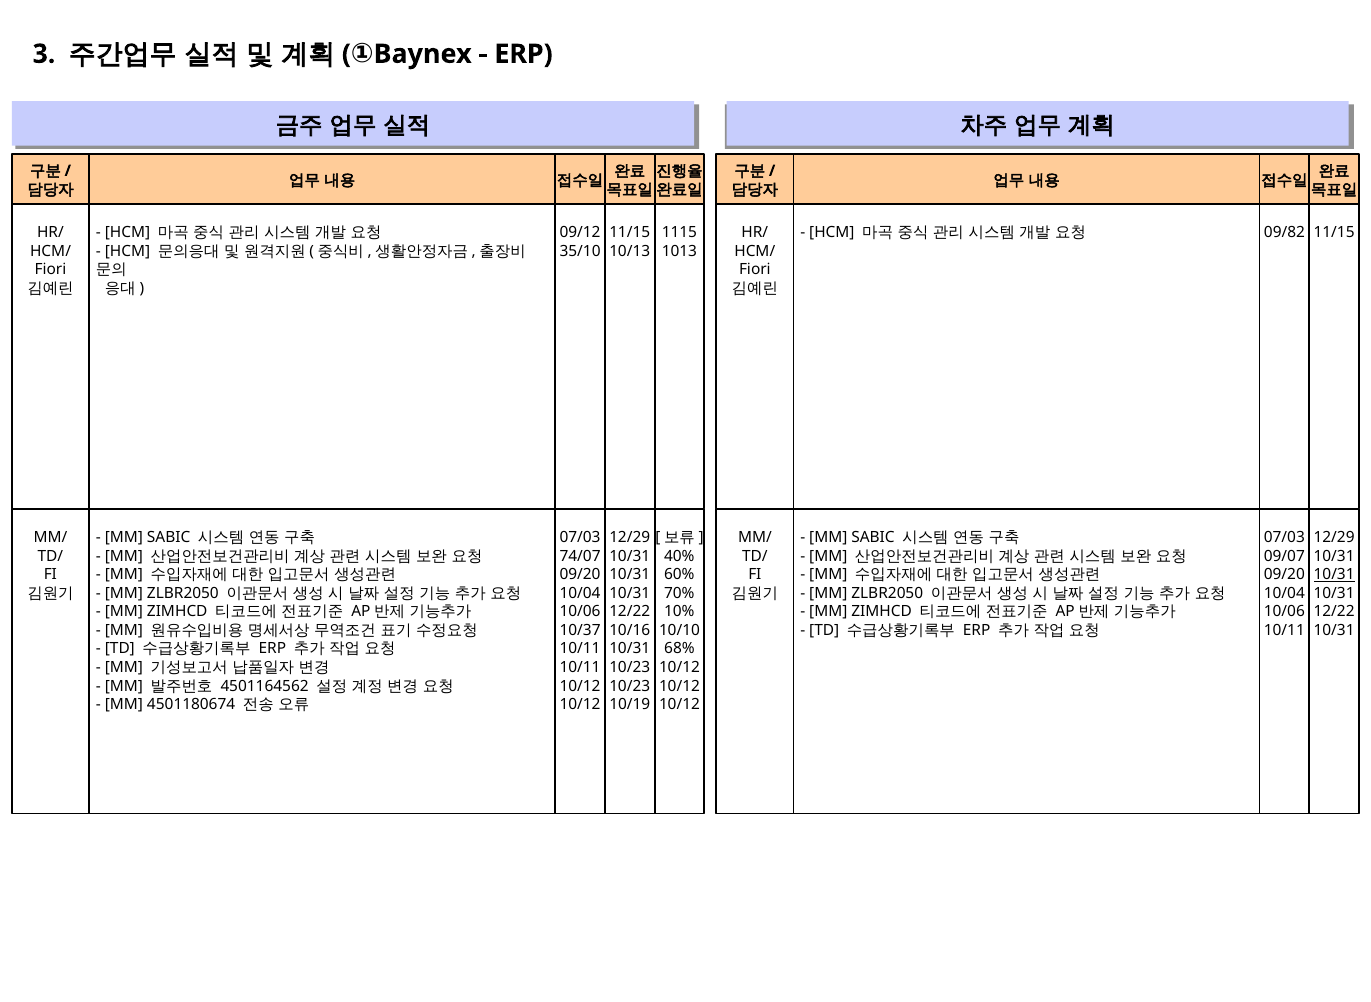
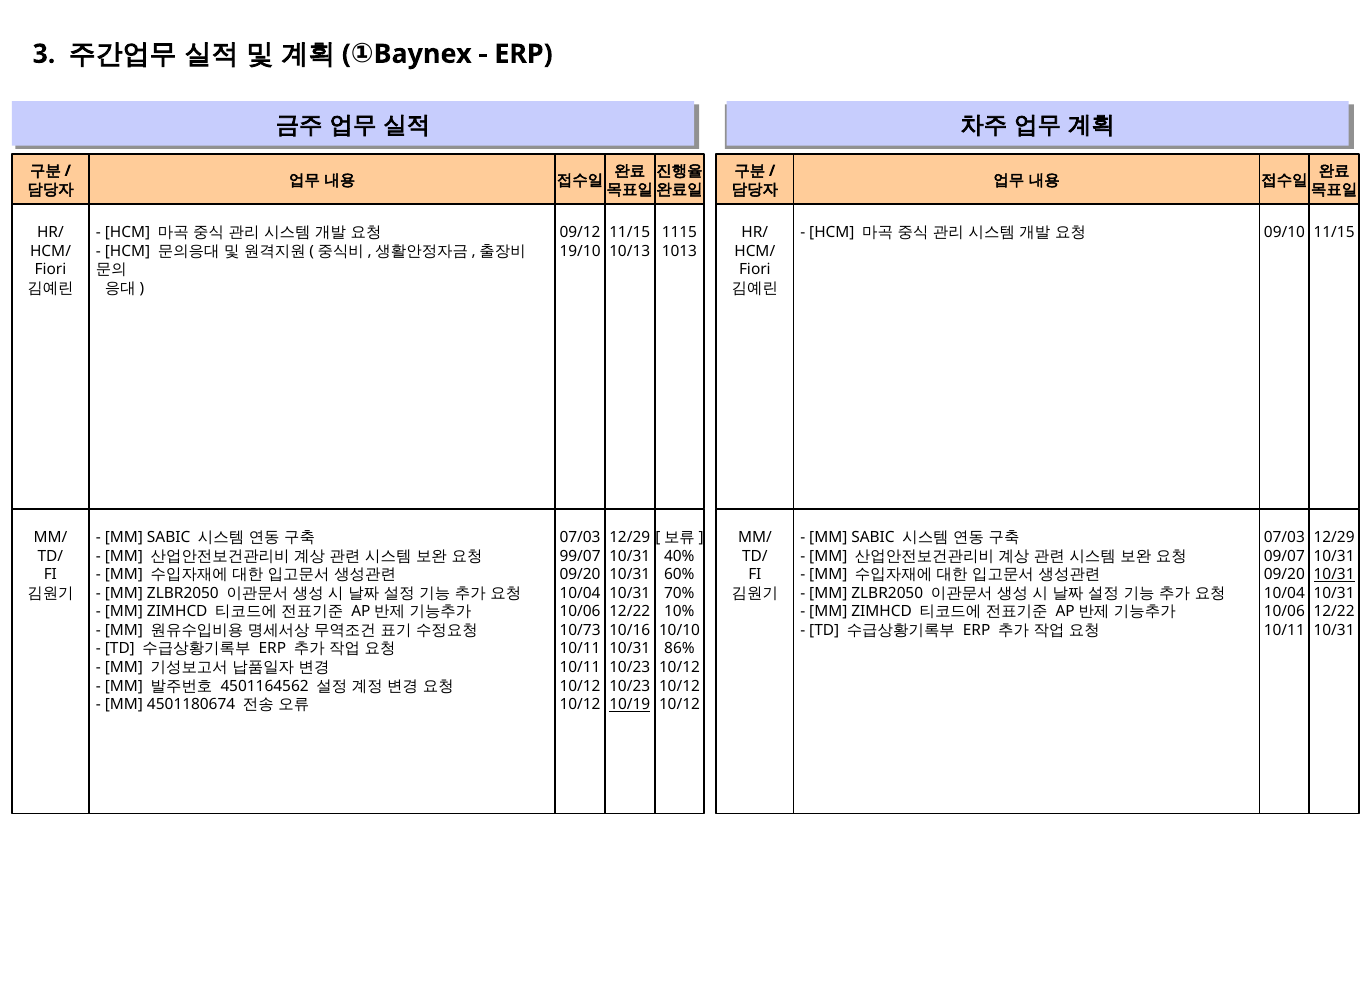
09/82: 09/82 -> 09/10
35/10: 35/10 -> 19/10
74/07: 74/07 -> 99/07
10/37: 10/37 -> 10/73
68%: 68% -> 86%
10/19 underline: none -> present
